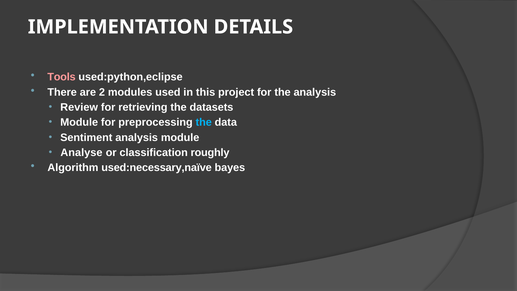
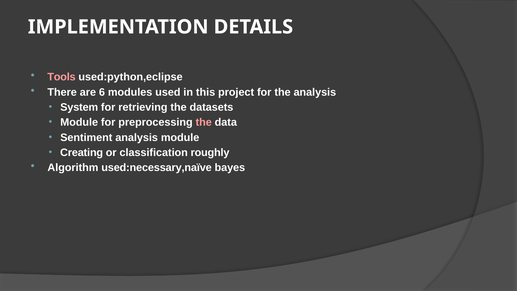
2: 2 -> 6
Review: Review -> System
the at (204, 122) colour: light blue -> pink
Analyse: Analyse -> Creating
